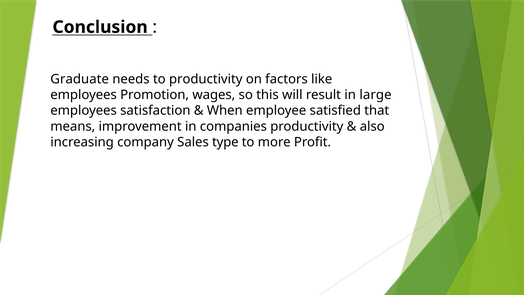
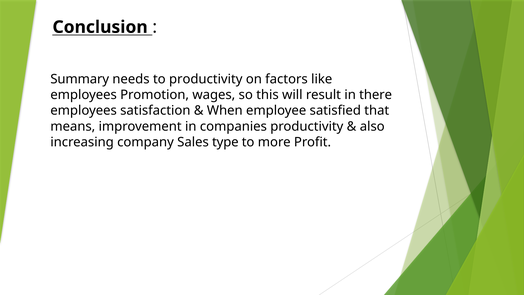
Graduate: Graduate -> Summary
large: large -> there
